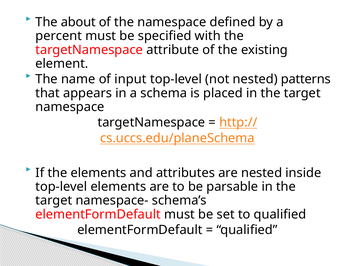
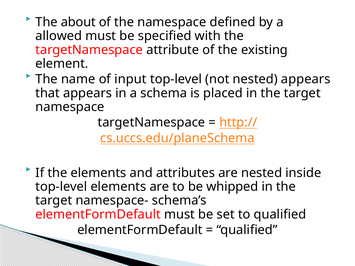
percent: percent -> allowed
nested patterns: patterns -> appears
parsable: parsable -> whipped
